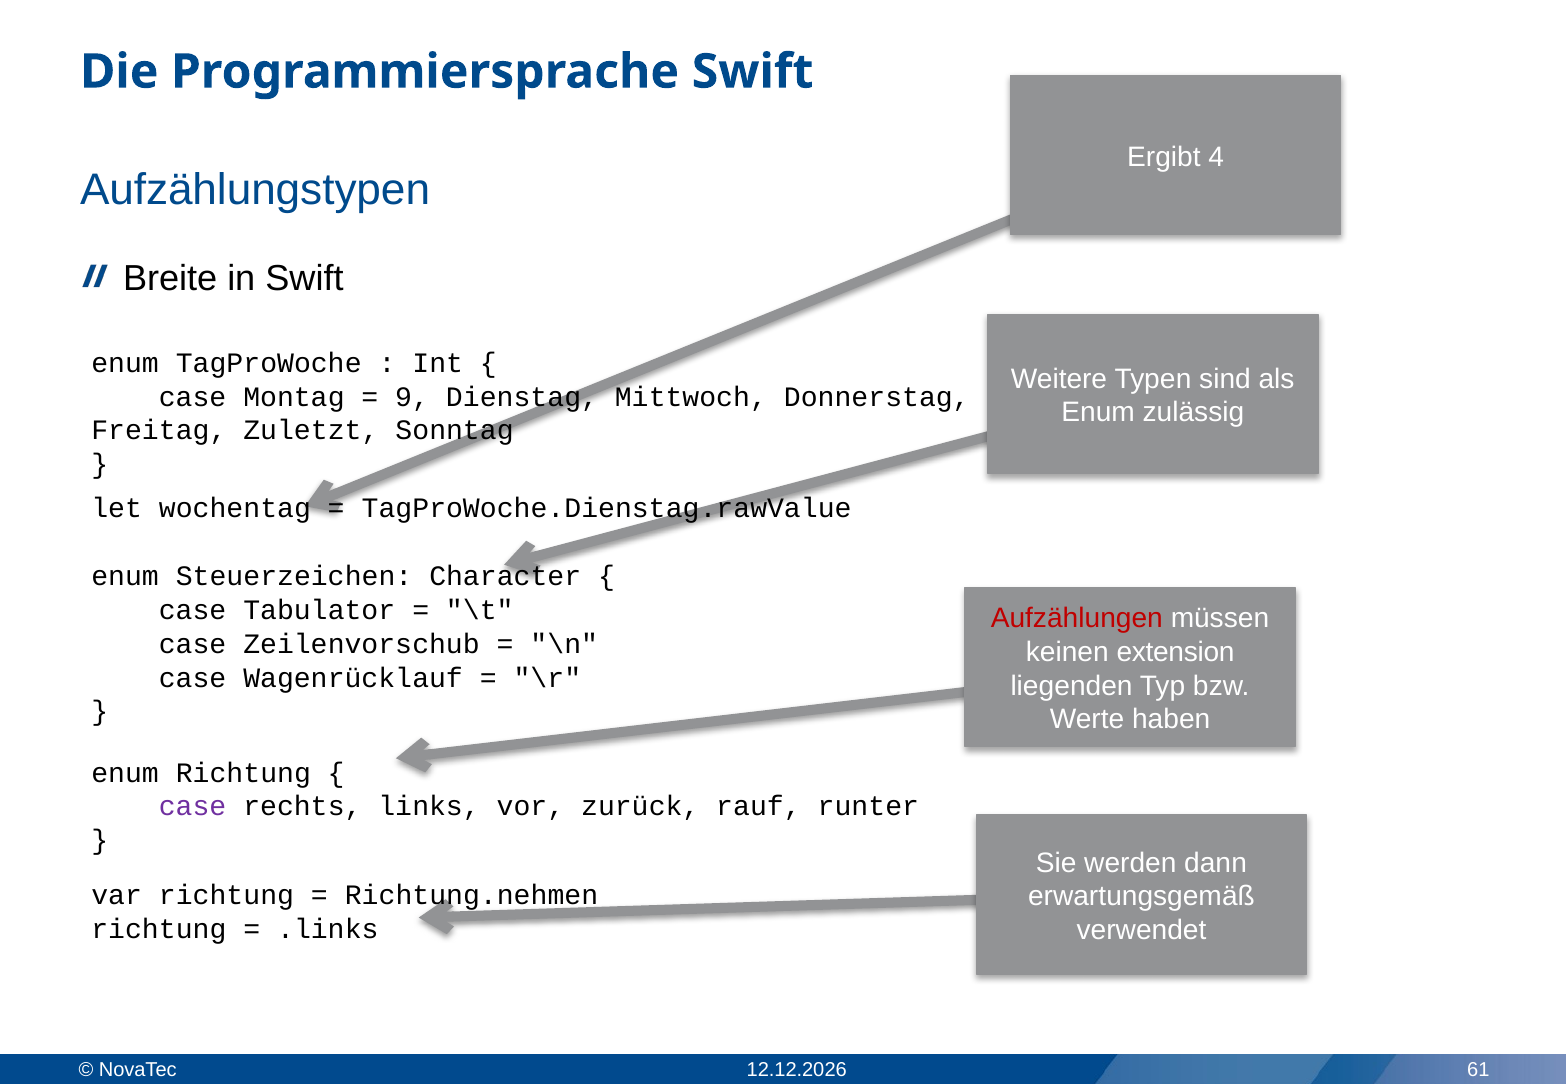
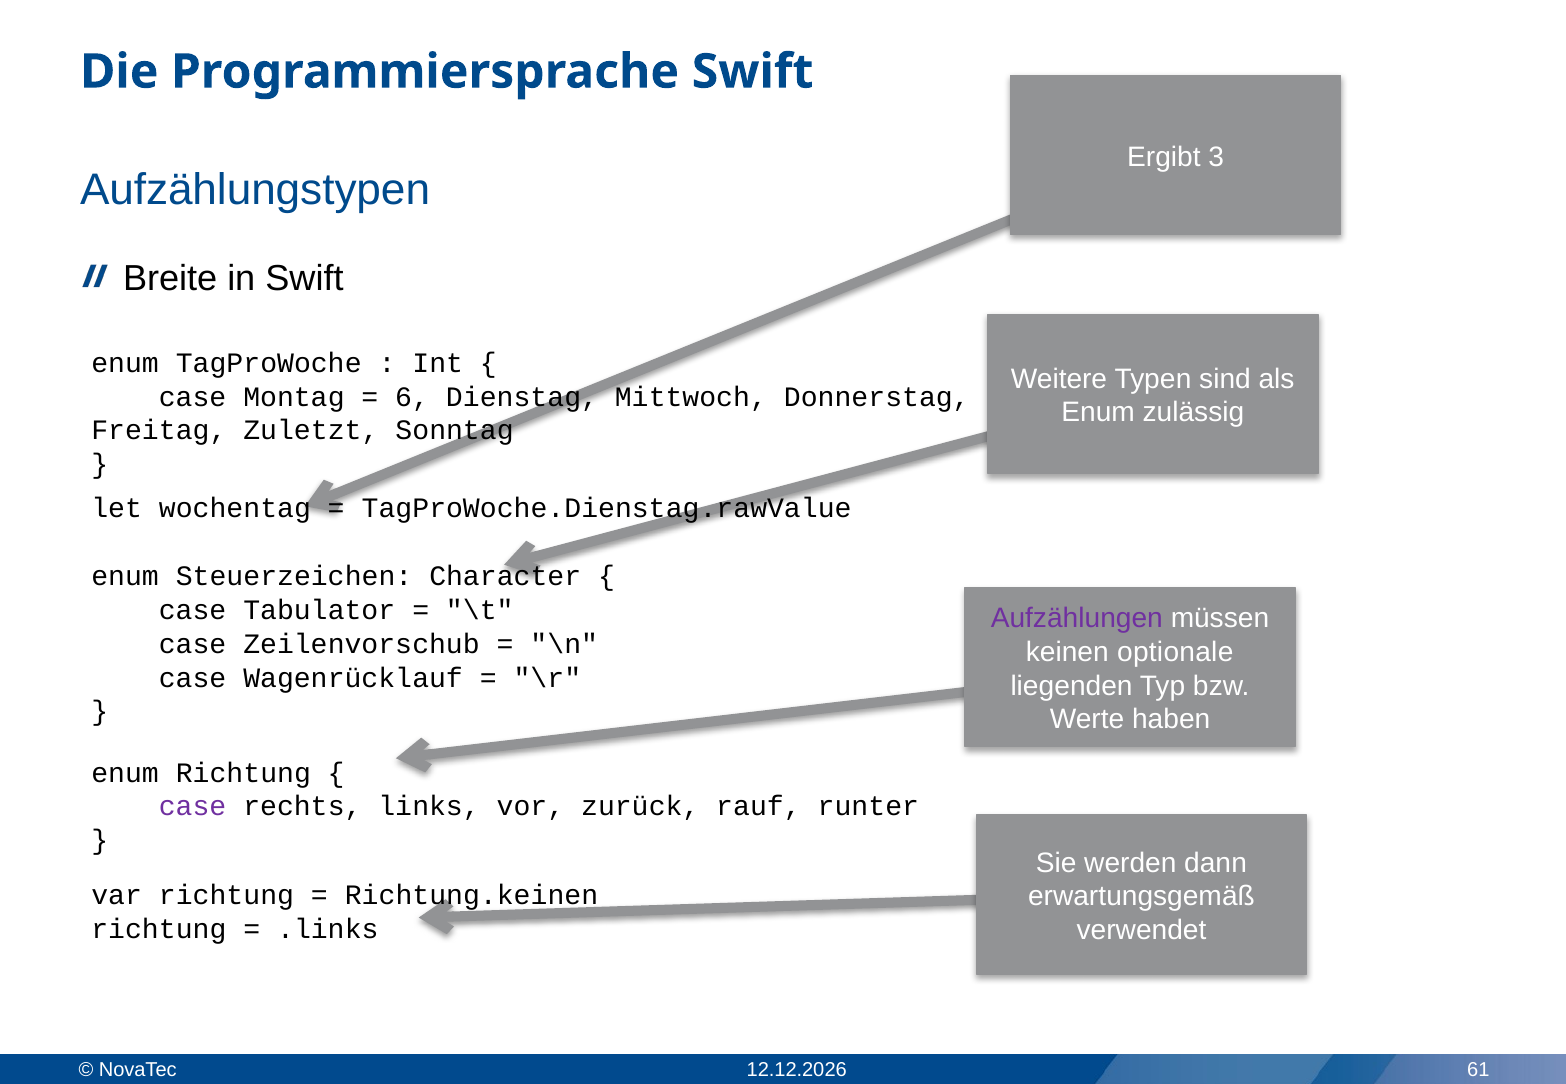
4: 4 -> 3
9: 9 -> 6
Aufzählungen colour: red -> purple
extension: extension -> optionale
Richtung.nehmen: Richtung.nehmen -> Richtung.keinen
